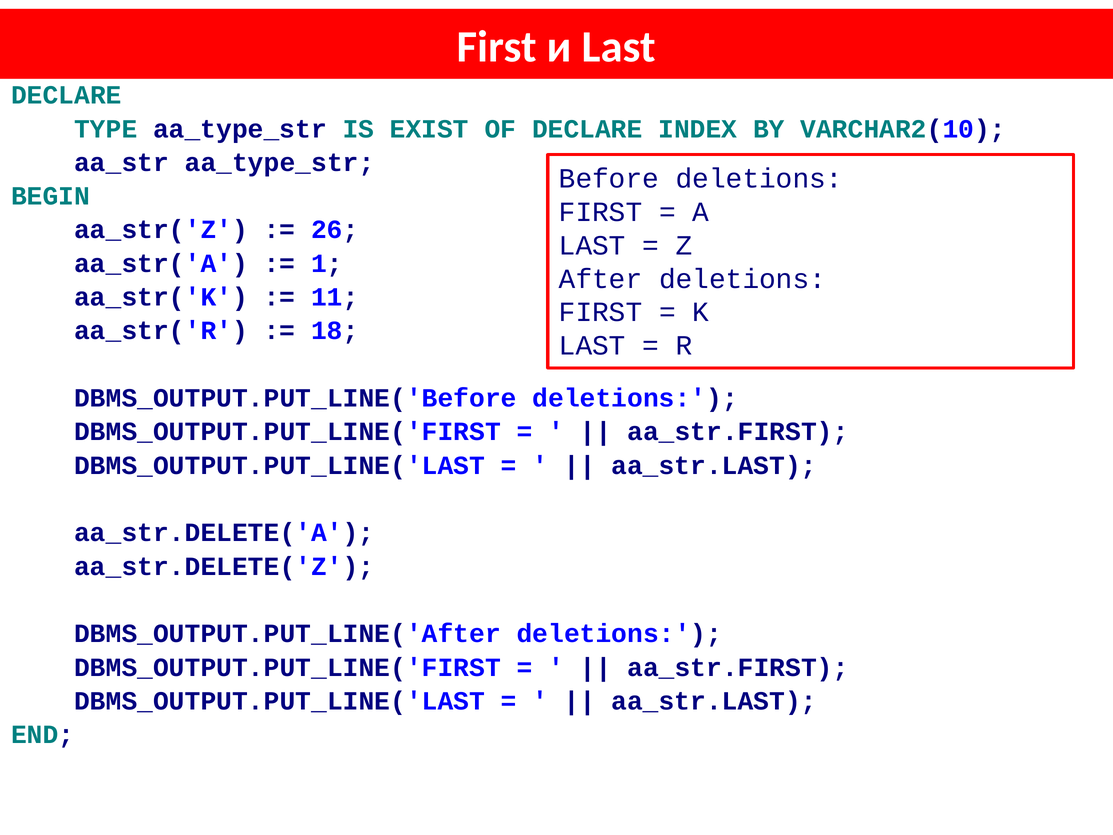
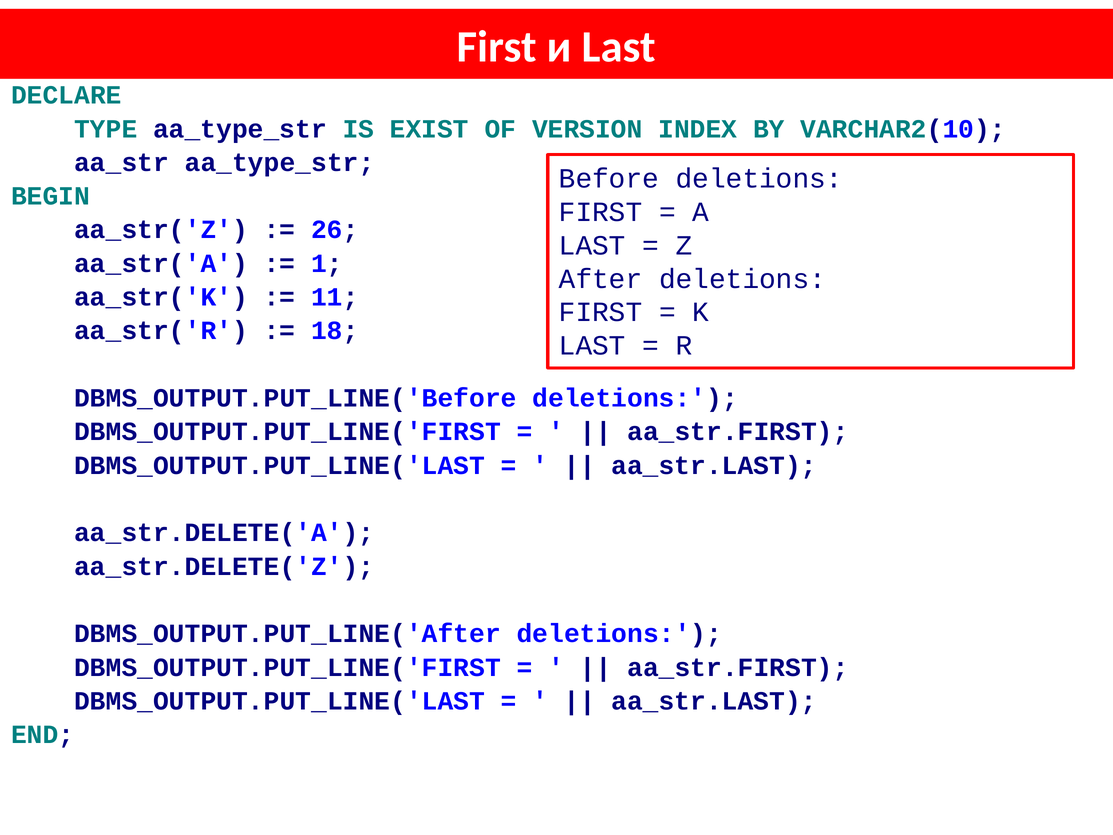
OF DECLARE: DECLARE -> VERSION
